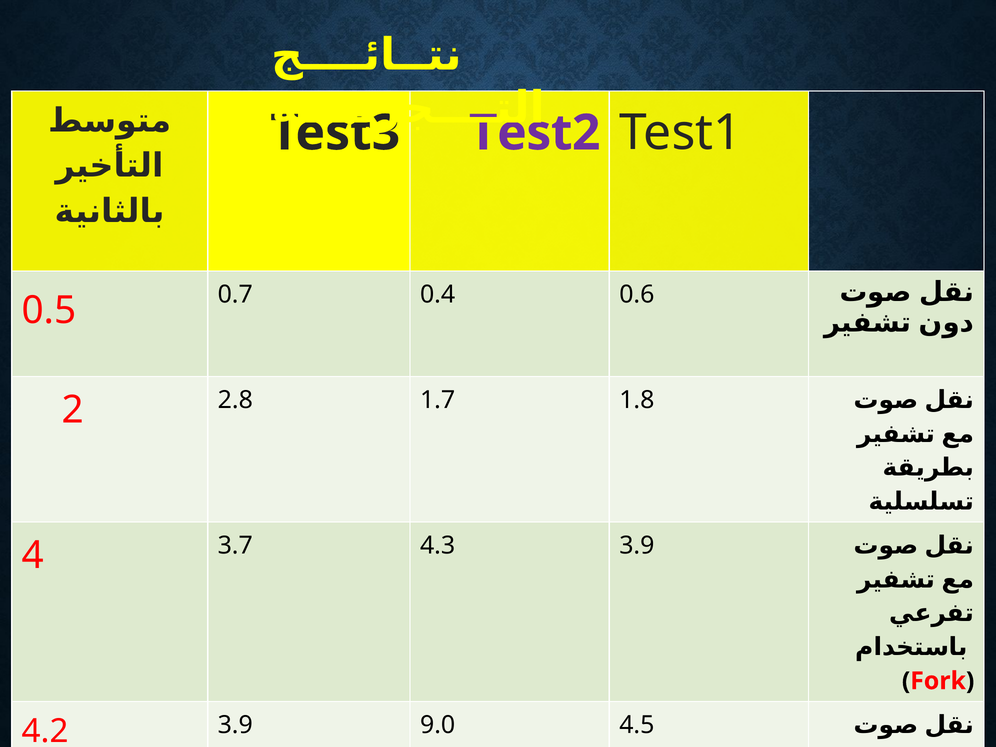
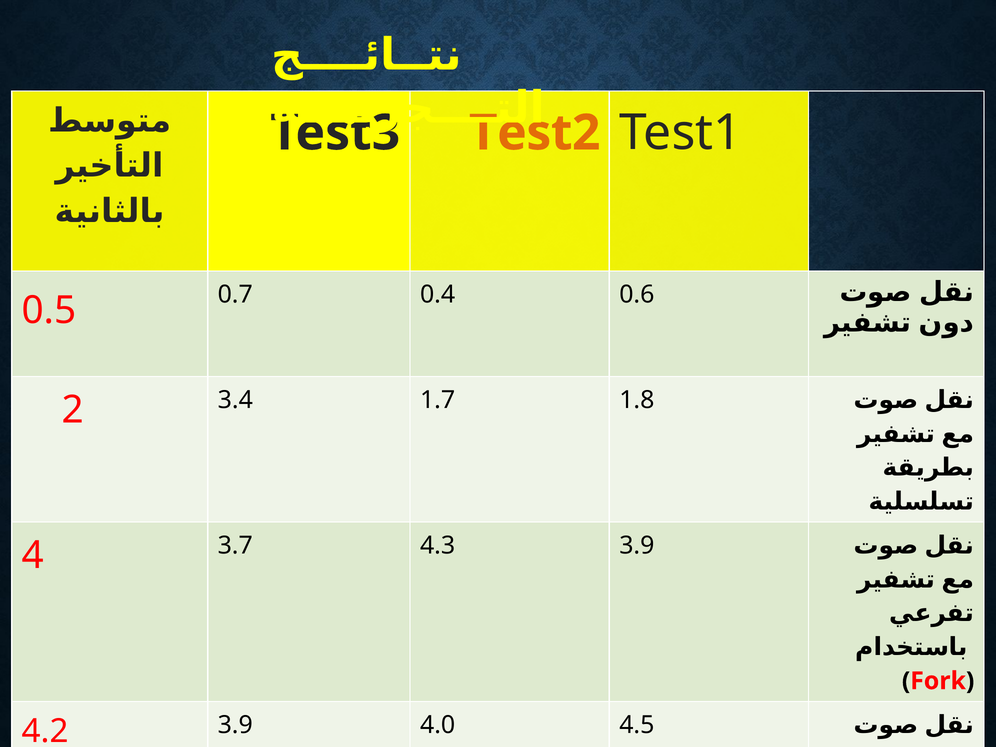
Test2 colour: purple -> orange
2.8: 2.8 -> 3.4
9.0: 9.0 -> 4.0
